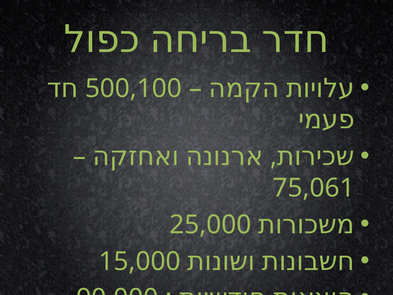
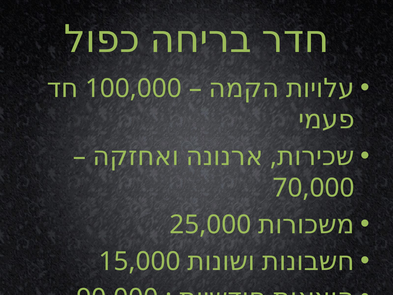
500,100: 500,100 -> 100,000
75,061: 75,061 -> 70,000
